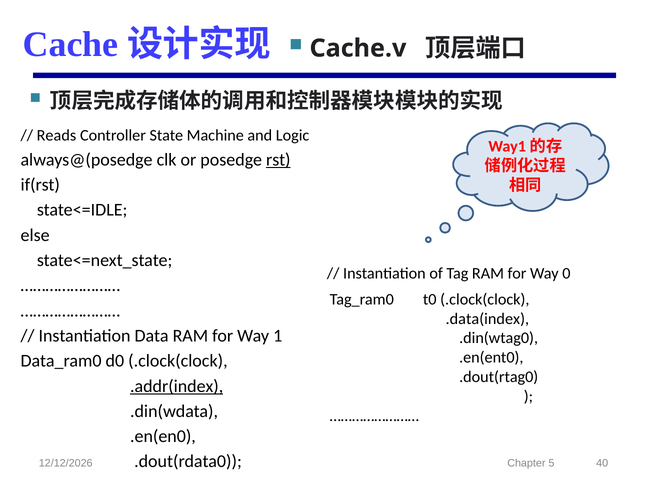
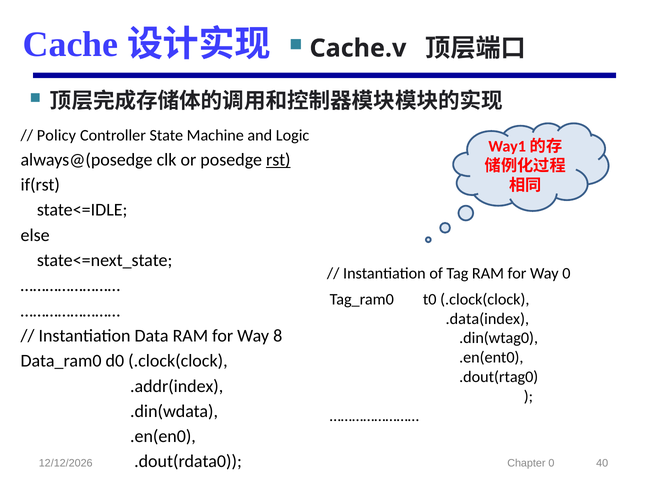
Reads: Reads -> Policy
1: 1 -> 8
.addr(index underline: present -> none
Chapter 5: 5 -> 0
